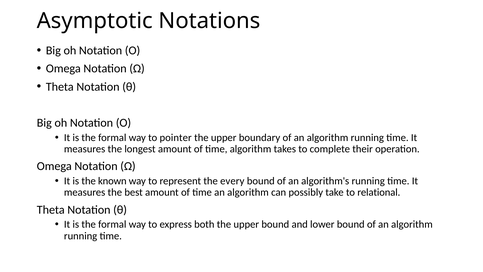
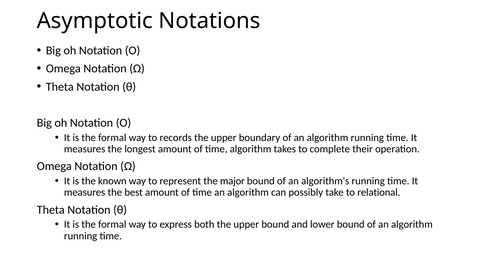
pointer: pointer -> records
every: every -> major
